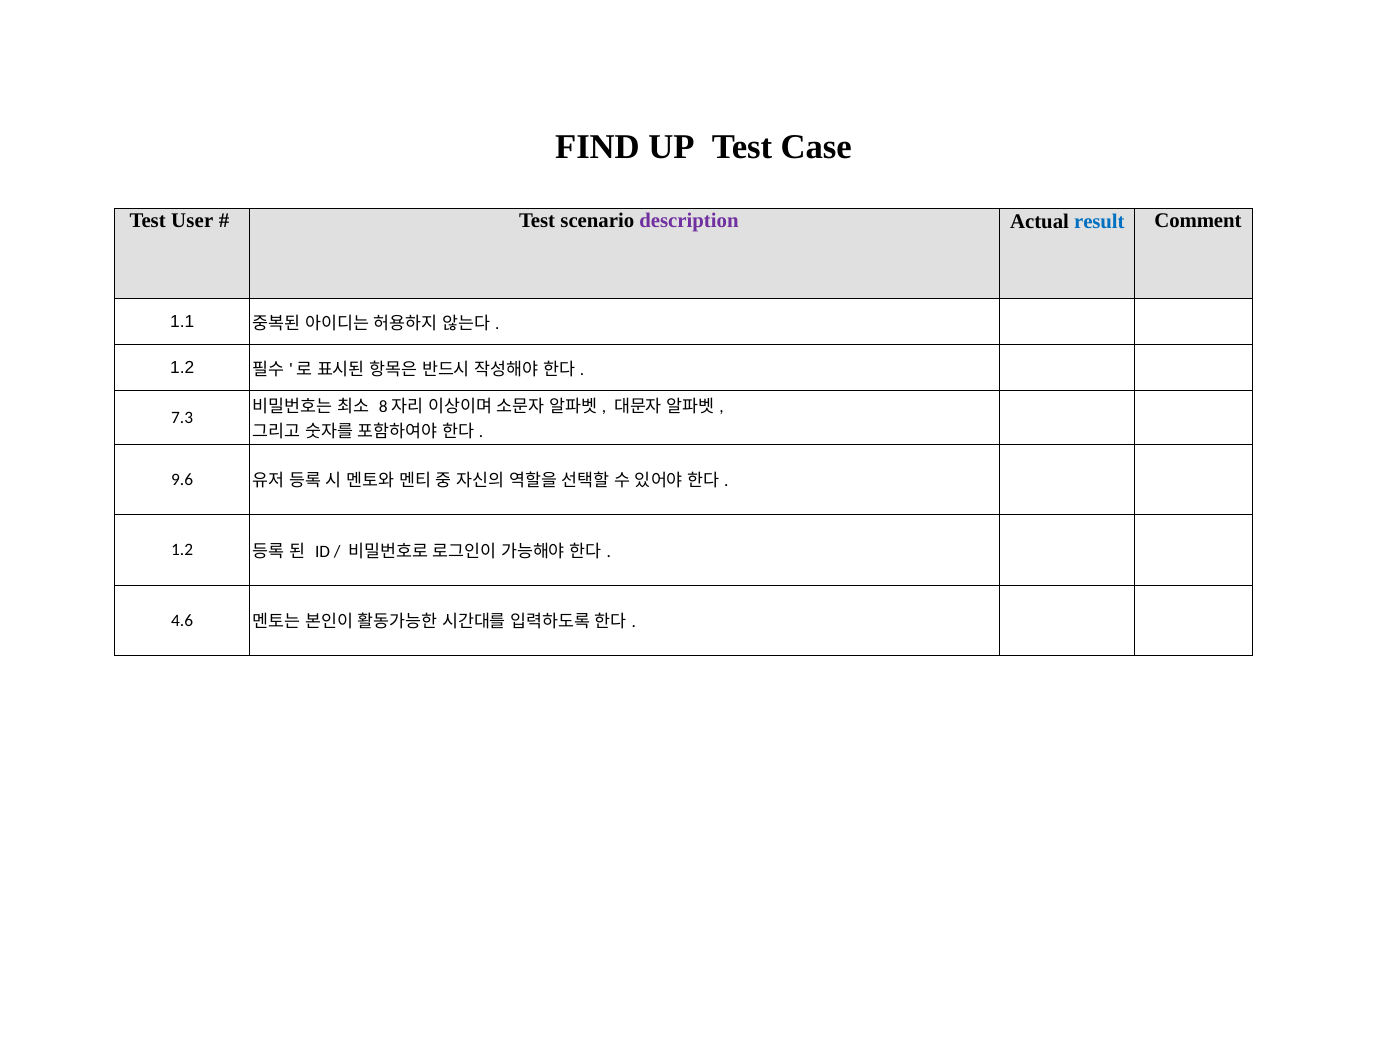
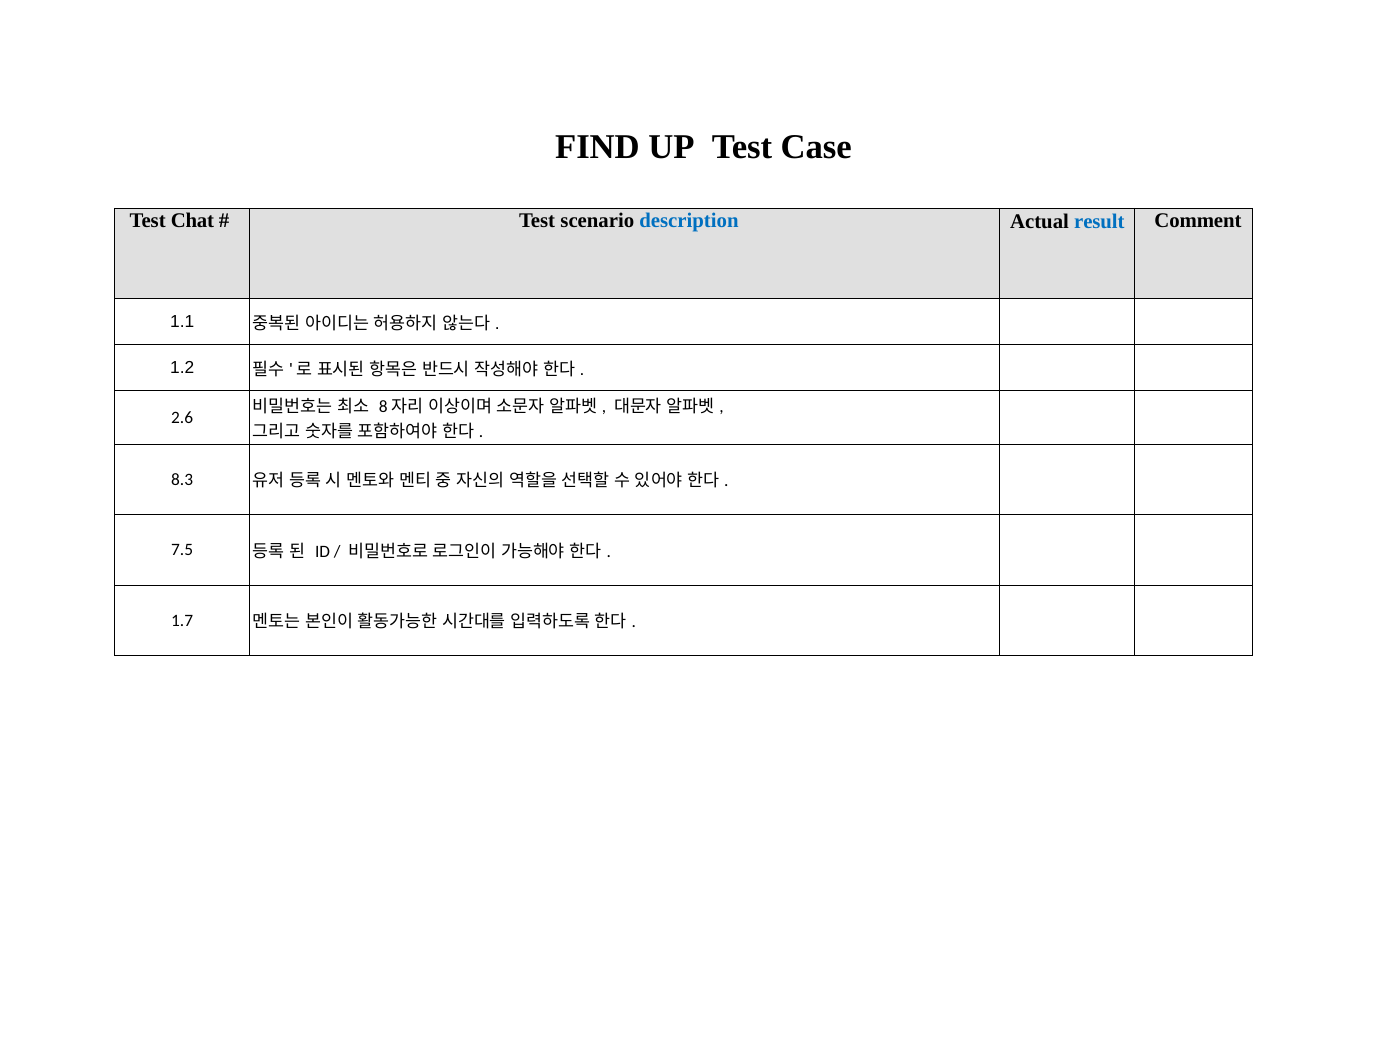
User: User -> Chat
description colour: purple -> blue
7.3: 7.3 -> 2.6
9.6: 9.6 -> 8.3
1.2 at (182, 550): 1.2 -> 7.5
4.6: 4.6 -> 1.7
